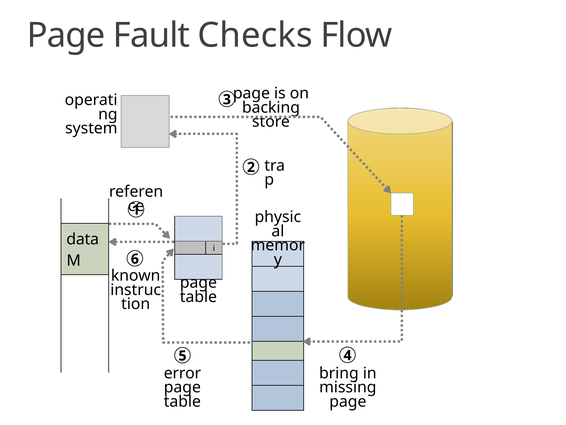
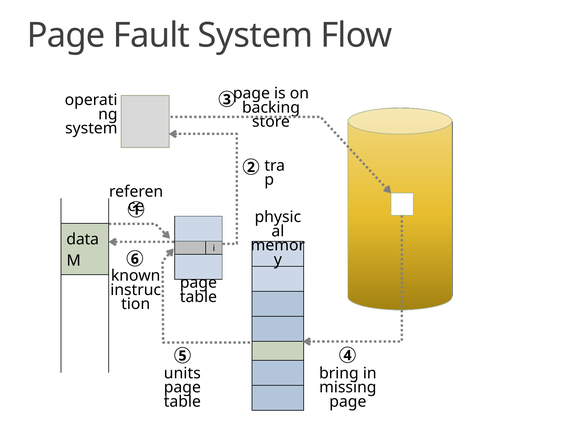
Fault Checks: Checks -> System
error: error -> units
